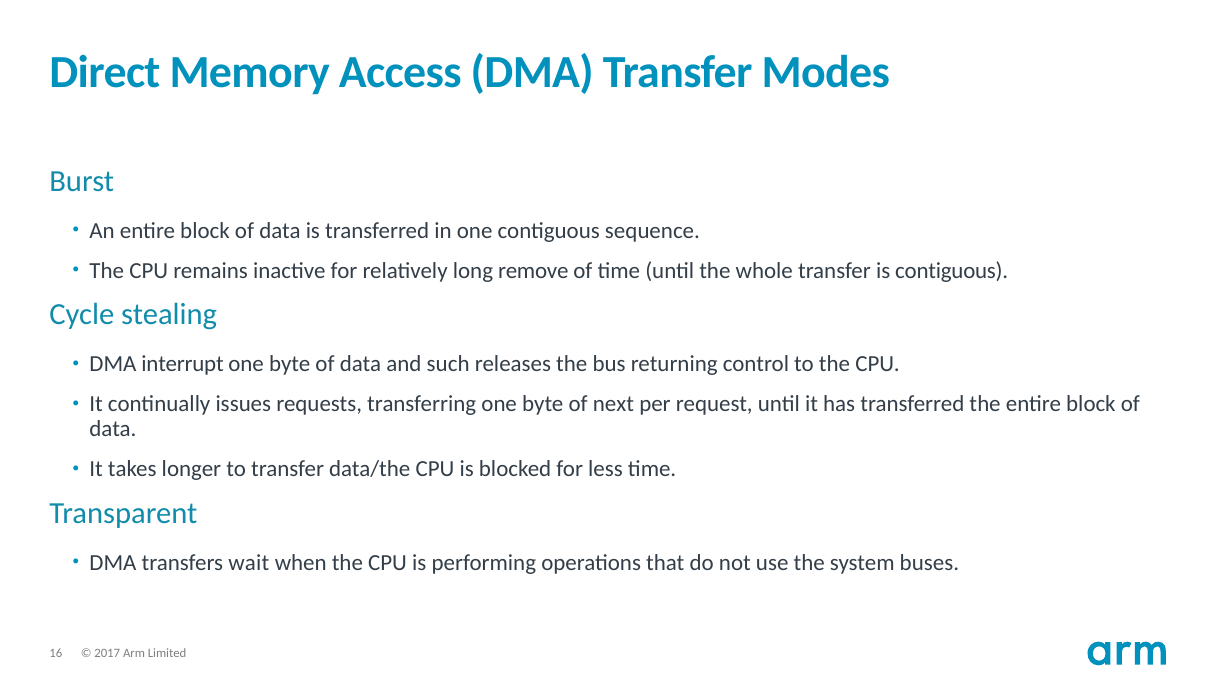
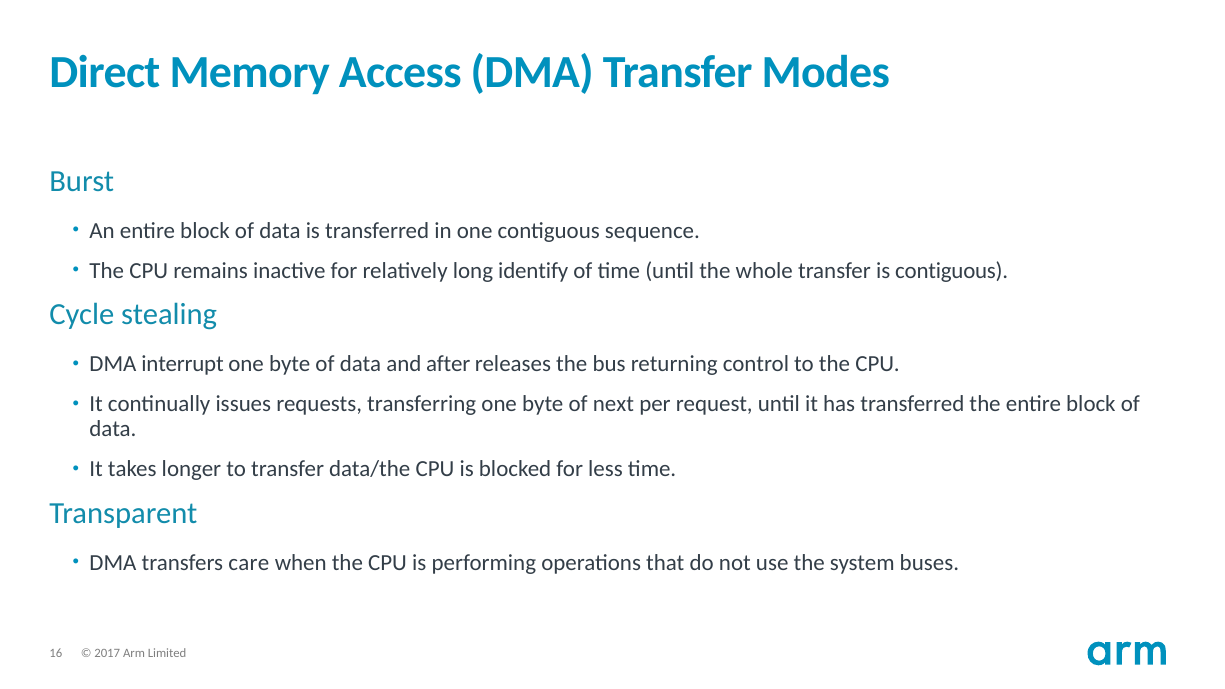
remove: remove -> identify
such: such -> after
wait: wait -> care
